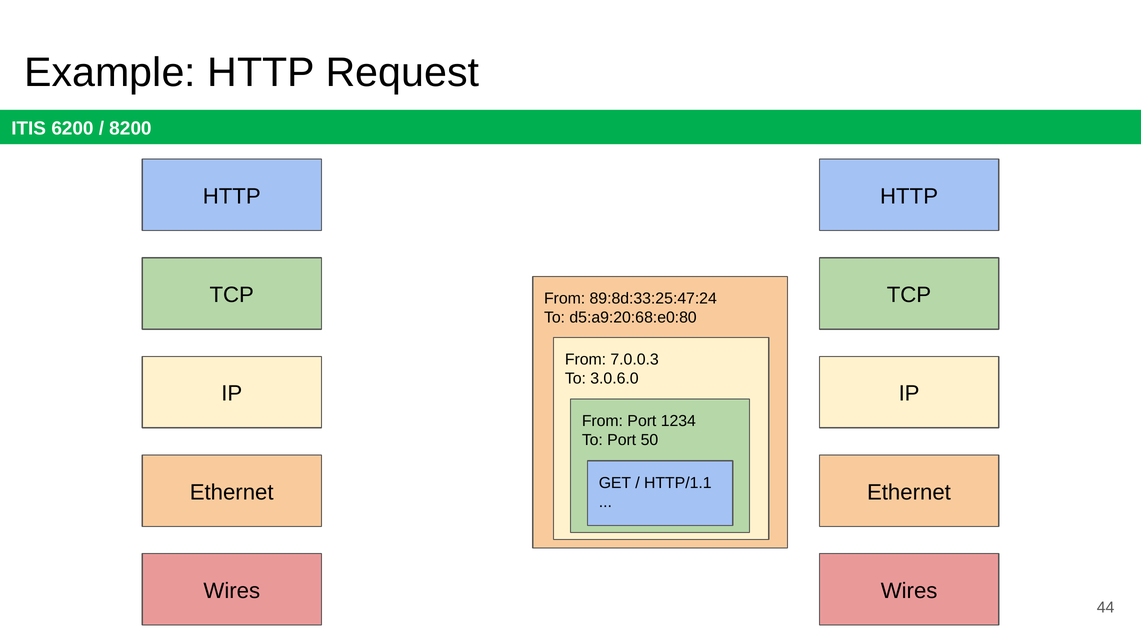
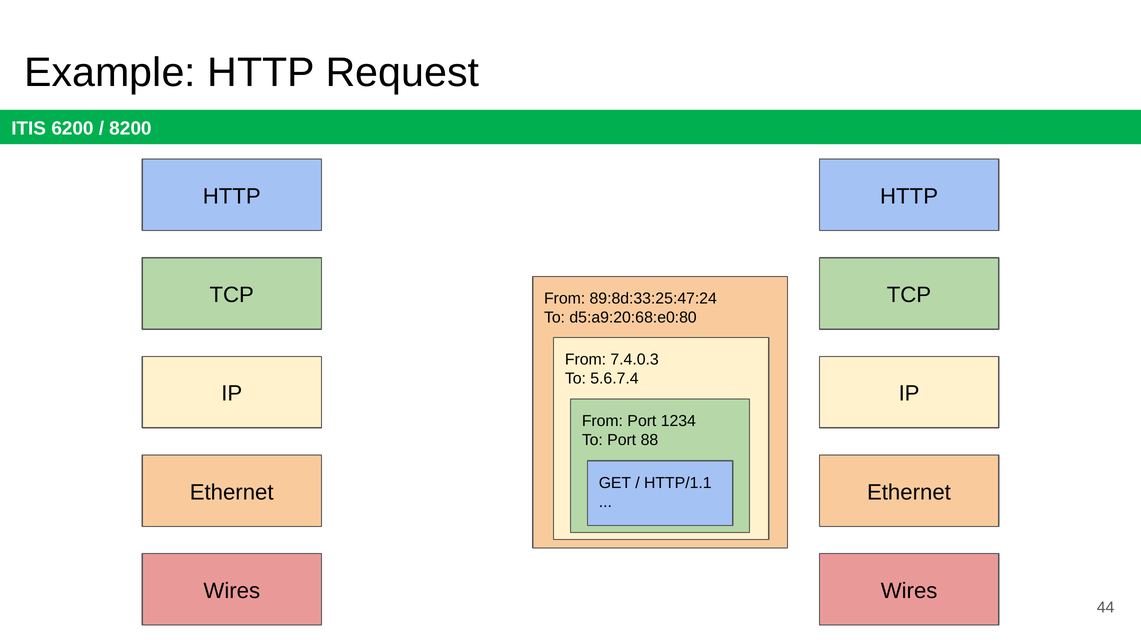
7.0.0.3: 7.0.0.3 -> 7.4.0.3
3.0.6.0: 3.0.6.0 -> 5.6.7.4
50: 50 -> 88
